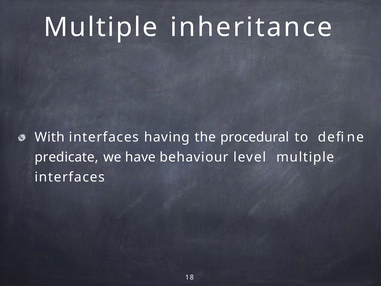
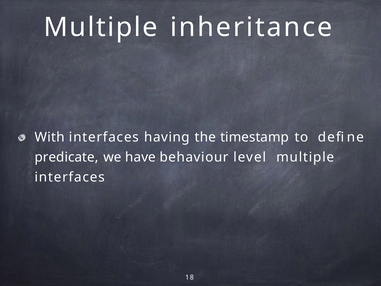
procedural: procedural -> timestamp
